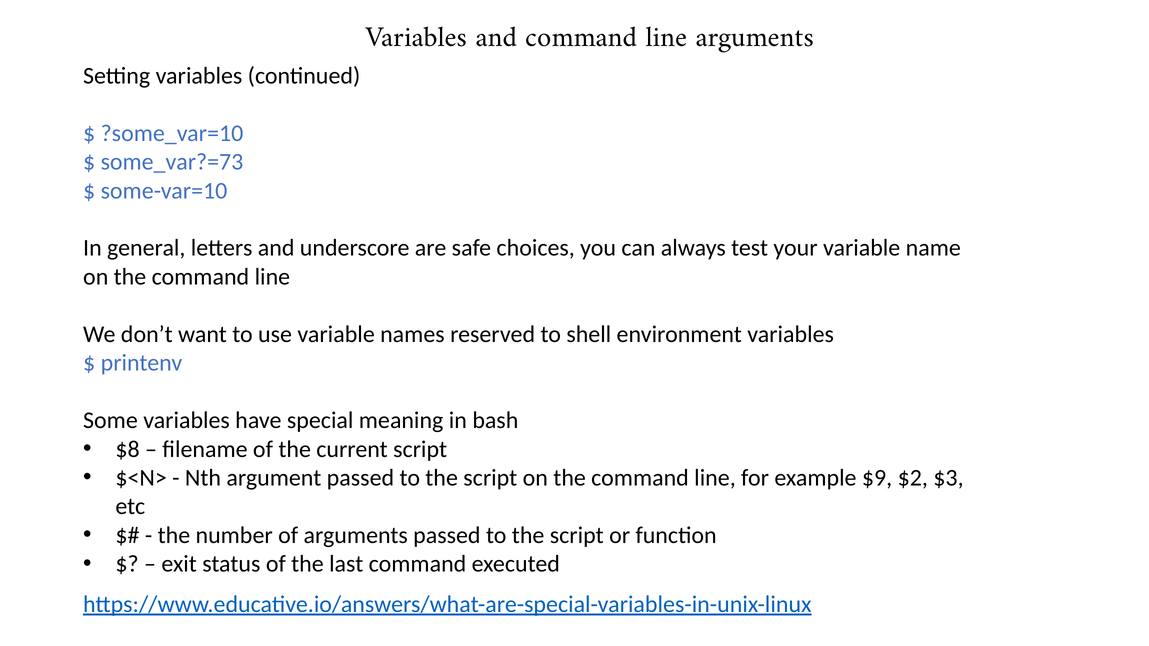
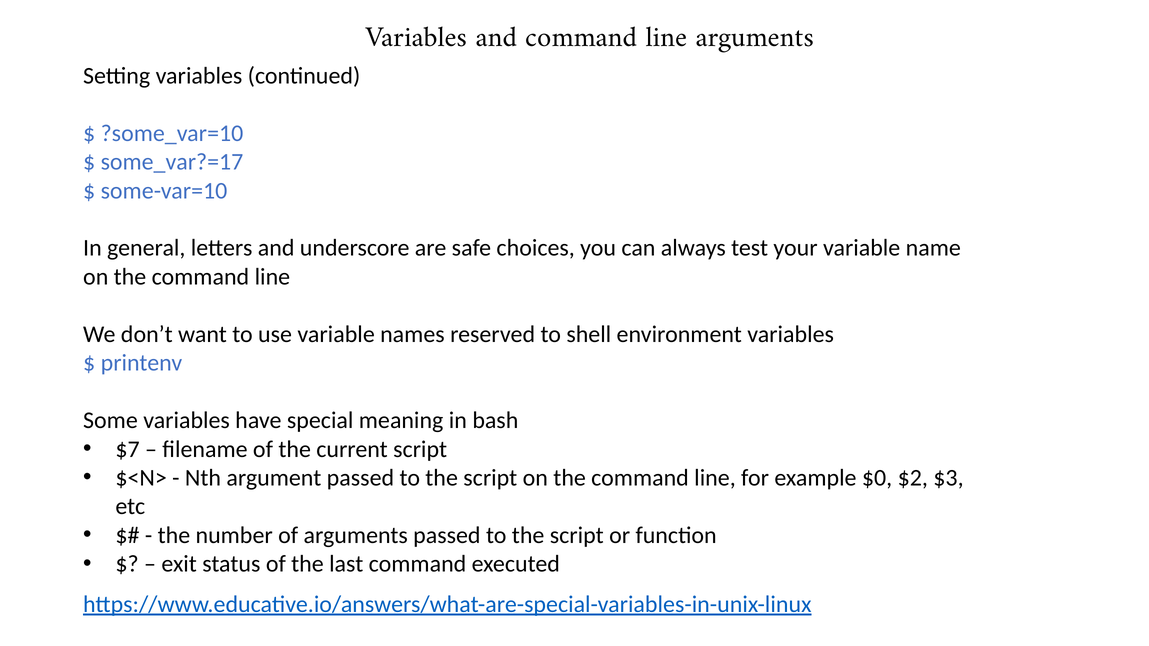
some_var?=73: some_var?=73 -> some_var?=17
$8: $8 -> $7
$9: $9 -> $0
